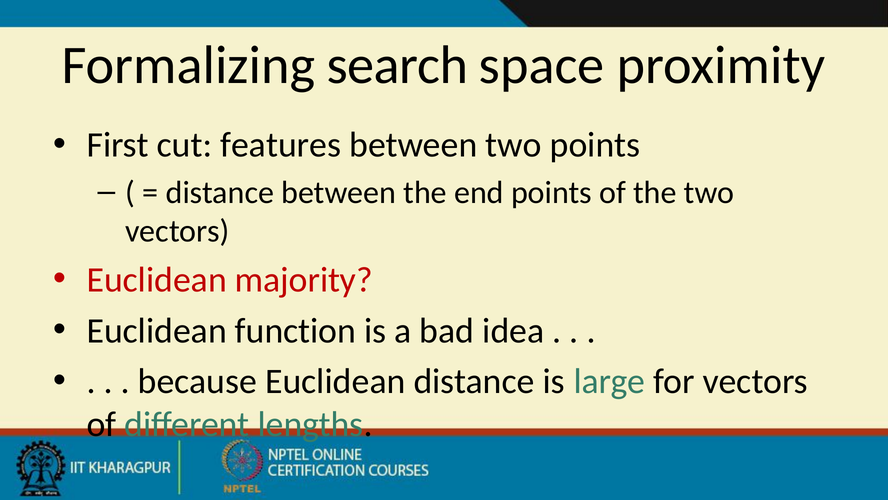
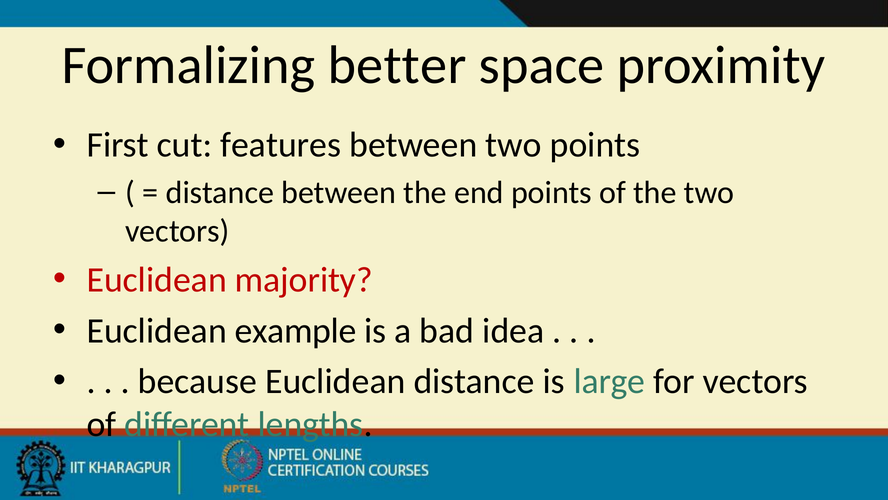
search: search -> better
function: function -> example
